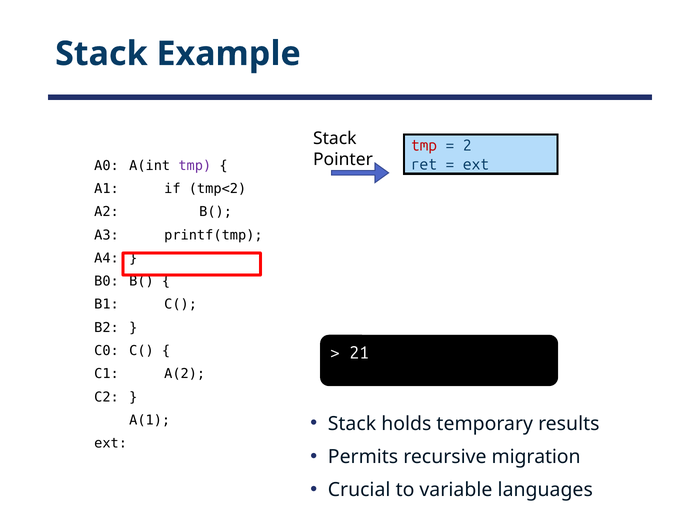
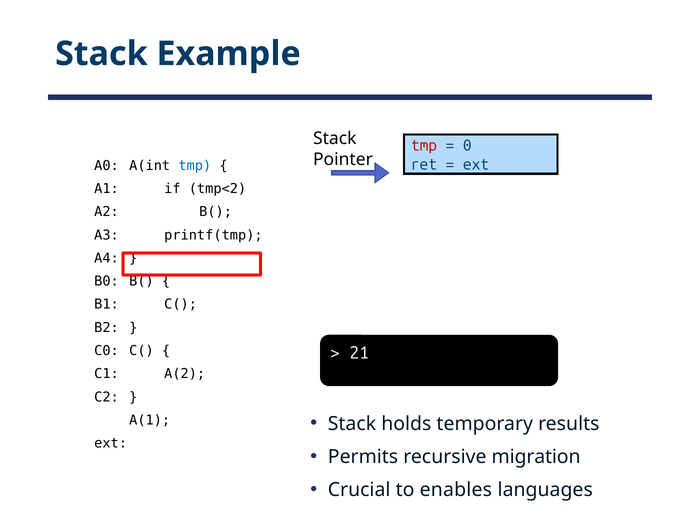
2: 2 -> 0
tmp at (195, 166) colour: purple -> blue
variable: variable -> enables
